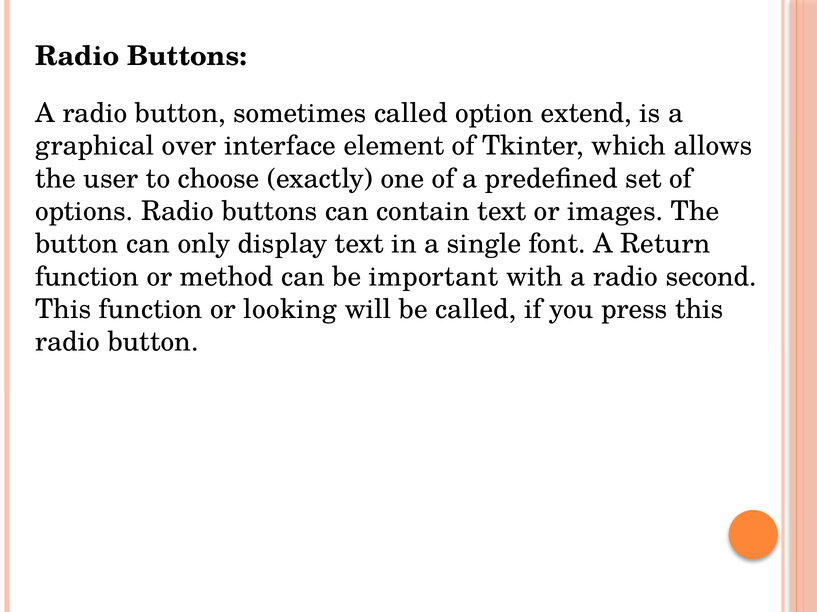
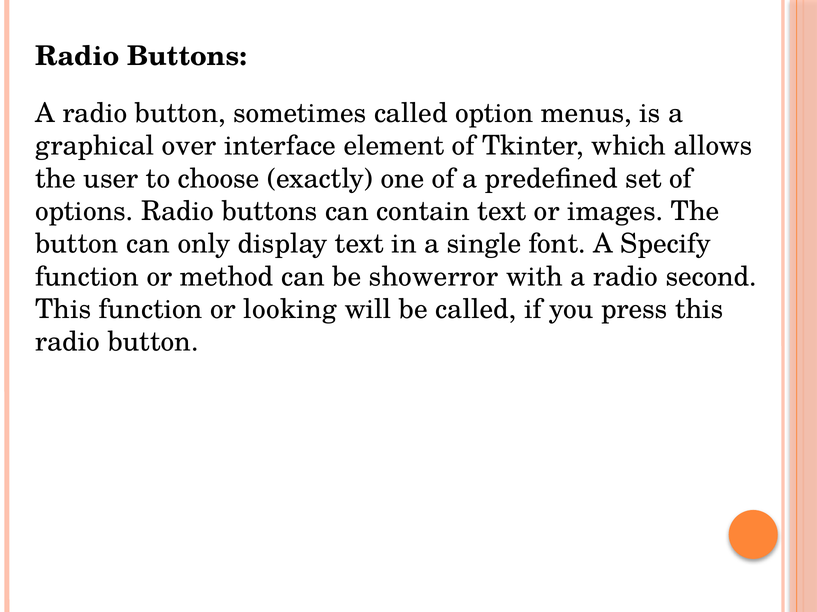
extend: extend -> menus
Return: Return -> Specify
important: important -> showerror
